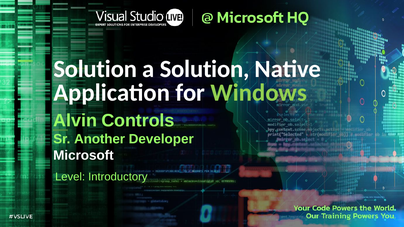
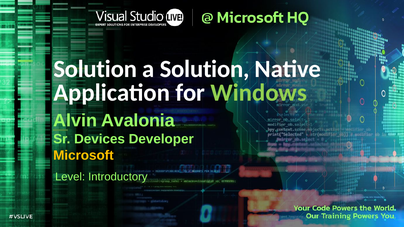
Controls: Controls -> Avalonia
Another: Another -> Devices
Microsoft colour: white -> yellow
